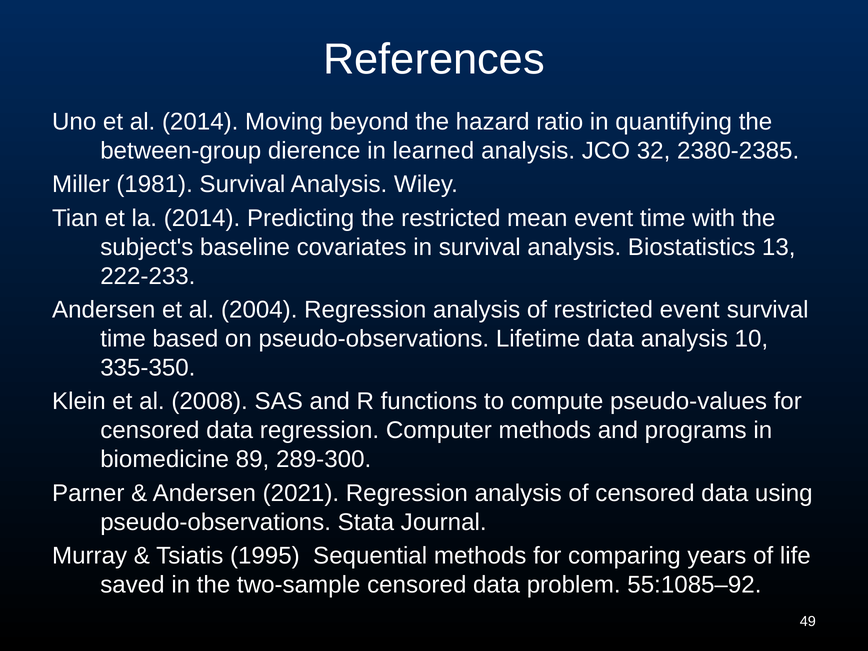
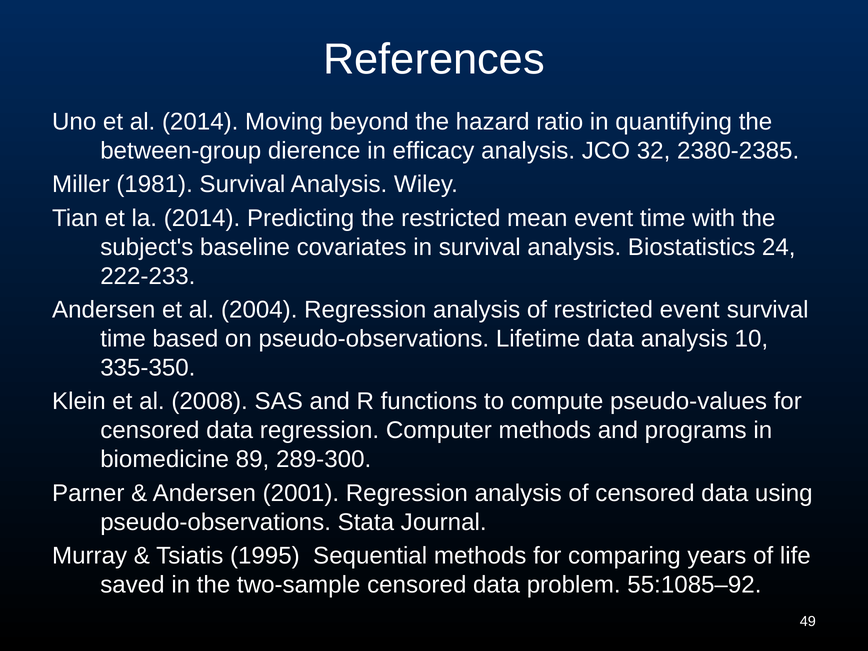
learned: learned -> efficacy
13: 13 -> 24
2021: 2021 -> 2001
